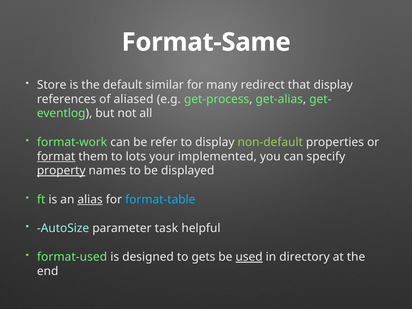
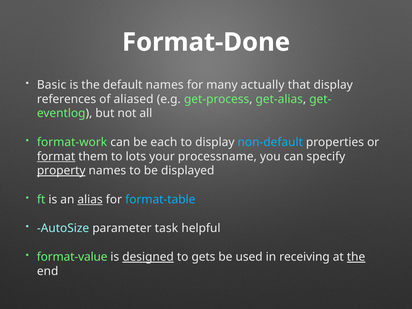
Format-Same: Format-Same -> Format-Done
Store: Store -> Basic
default similar: similar -> names
redirect: redirect -> actually
refer: refer -> each
non-default colour: light green -> light blue
implemented: implemented -> processname
format-used: format-used -> format-value
designed underline: none -> present
used underline: present -> none
directory: directory -> receiving
the at (356, 257) underline: none -> present
